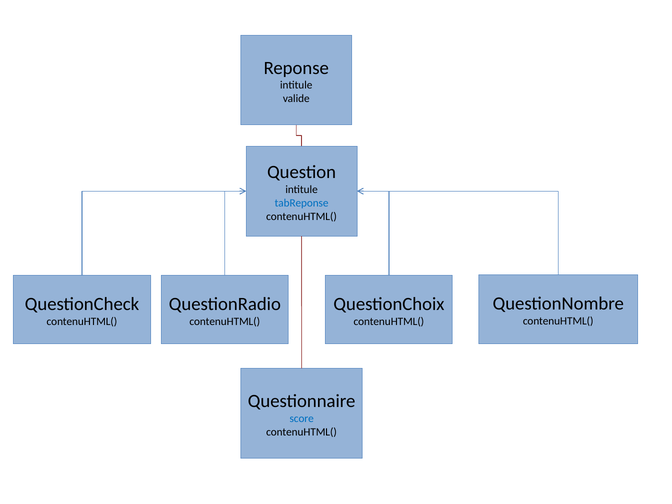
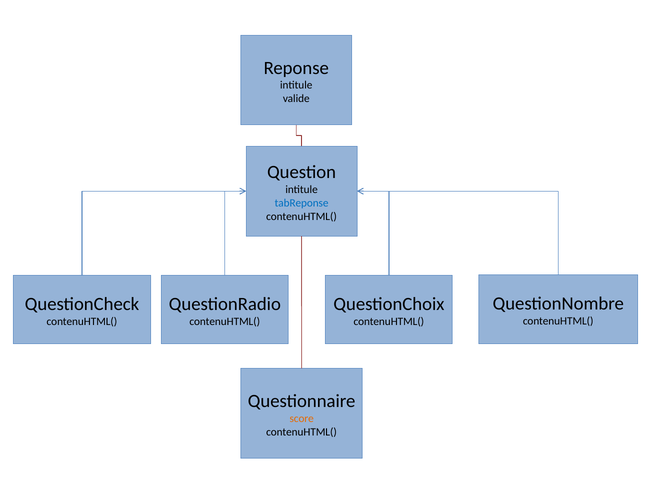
score colour: blue -> orange
